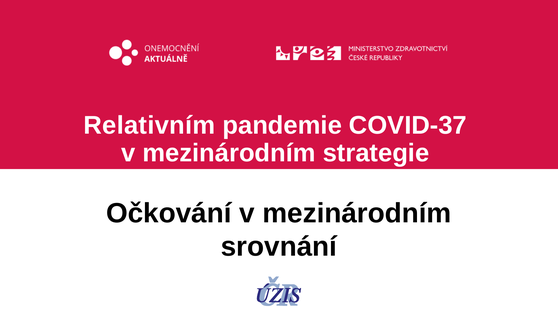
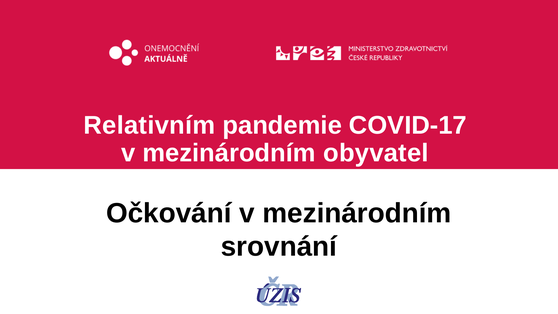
COVID-37: COVID-37 -> COVID-17
strategie: strategie -> obyvatel
